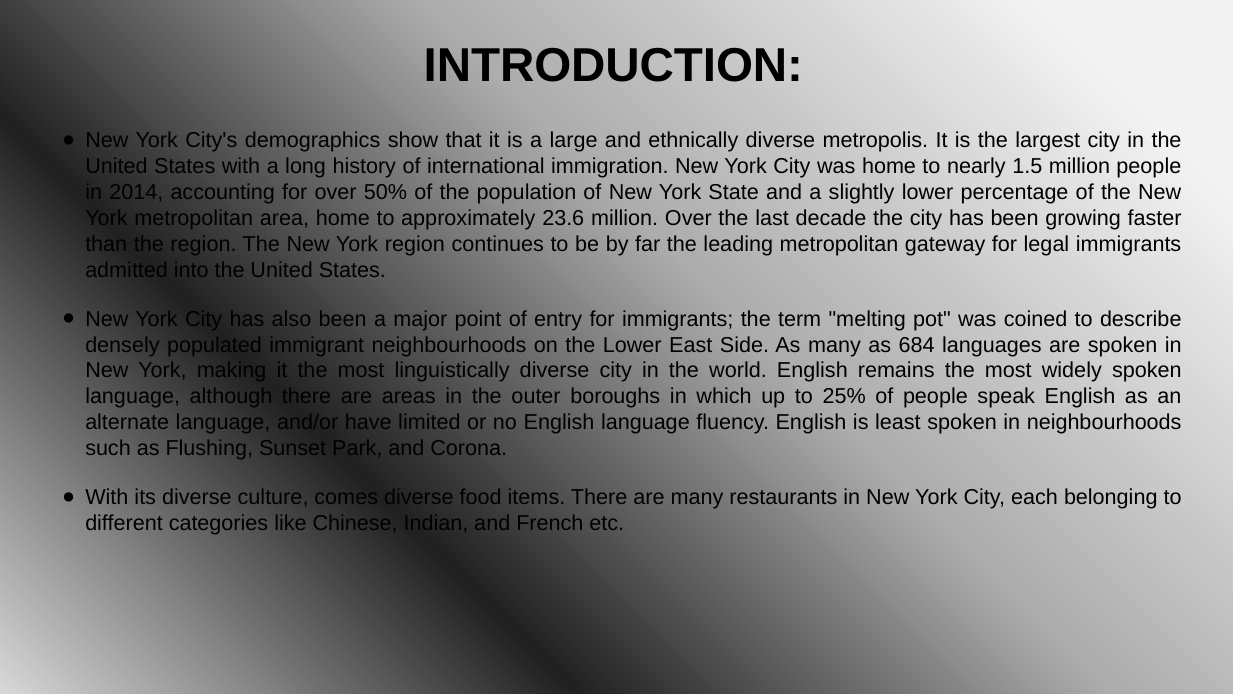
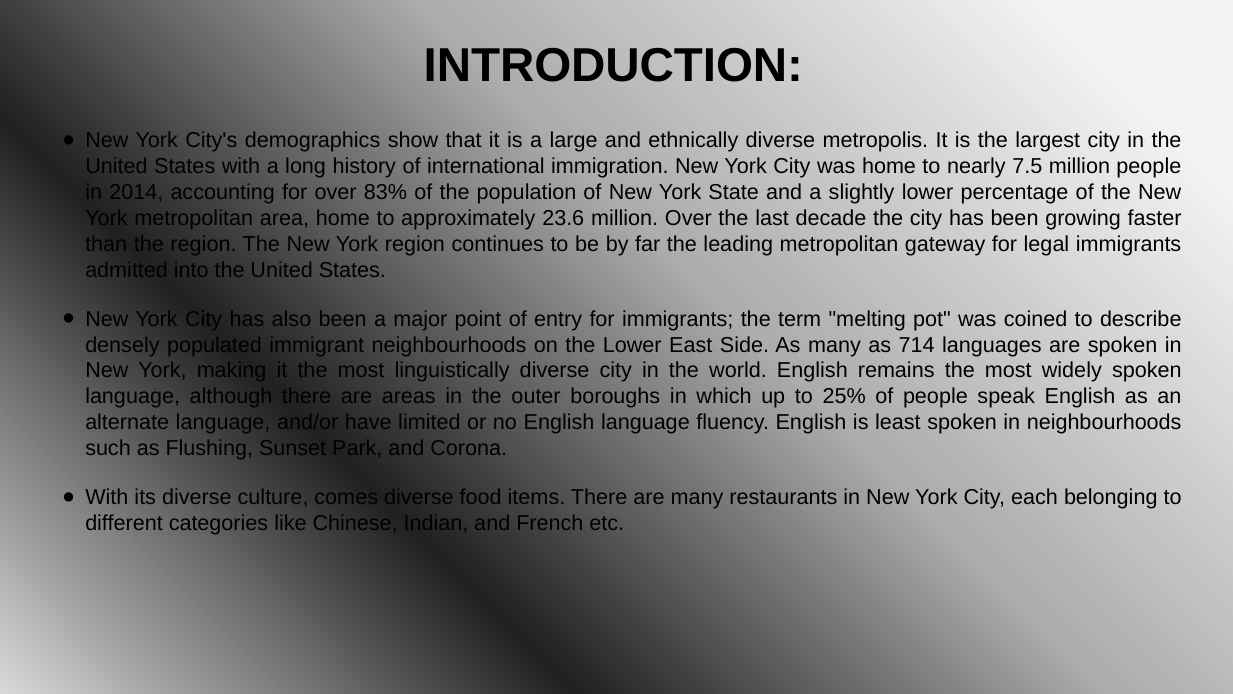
1.5: 1.5 -> 7.5
50%: 50% -> 83%
684: 684 -> 714
